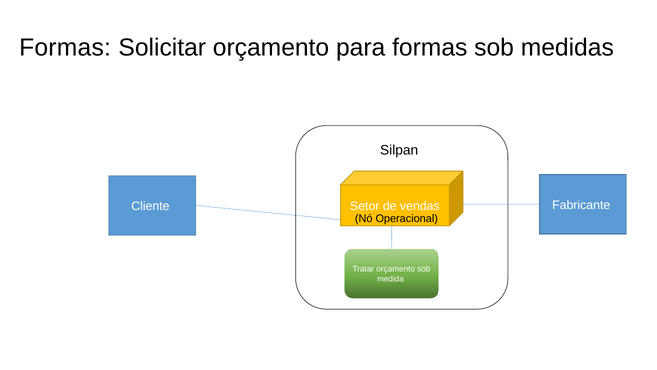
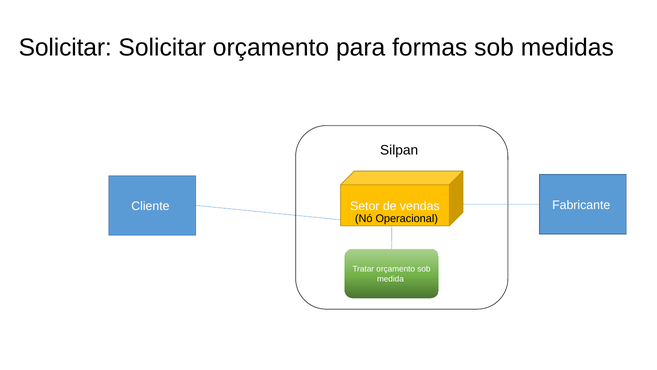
Formas at (65, 47): Formas -> Solicitar
